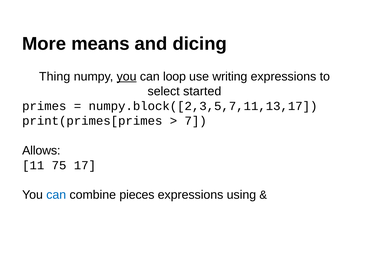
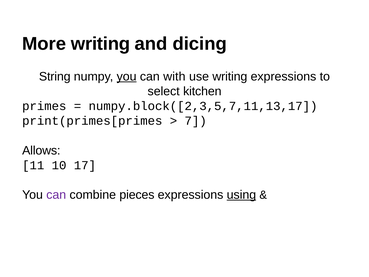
More means: means -> writing
Thing: Thing -> String
loop: loop -> with
started: started -> kitchen
75: 75 -> 10
can at (56, 195) colour: blue -> purple
using underline: none -> present
